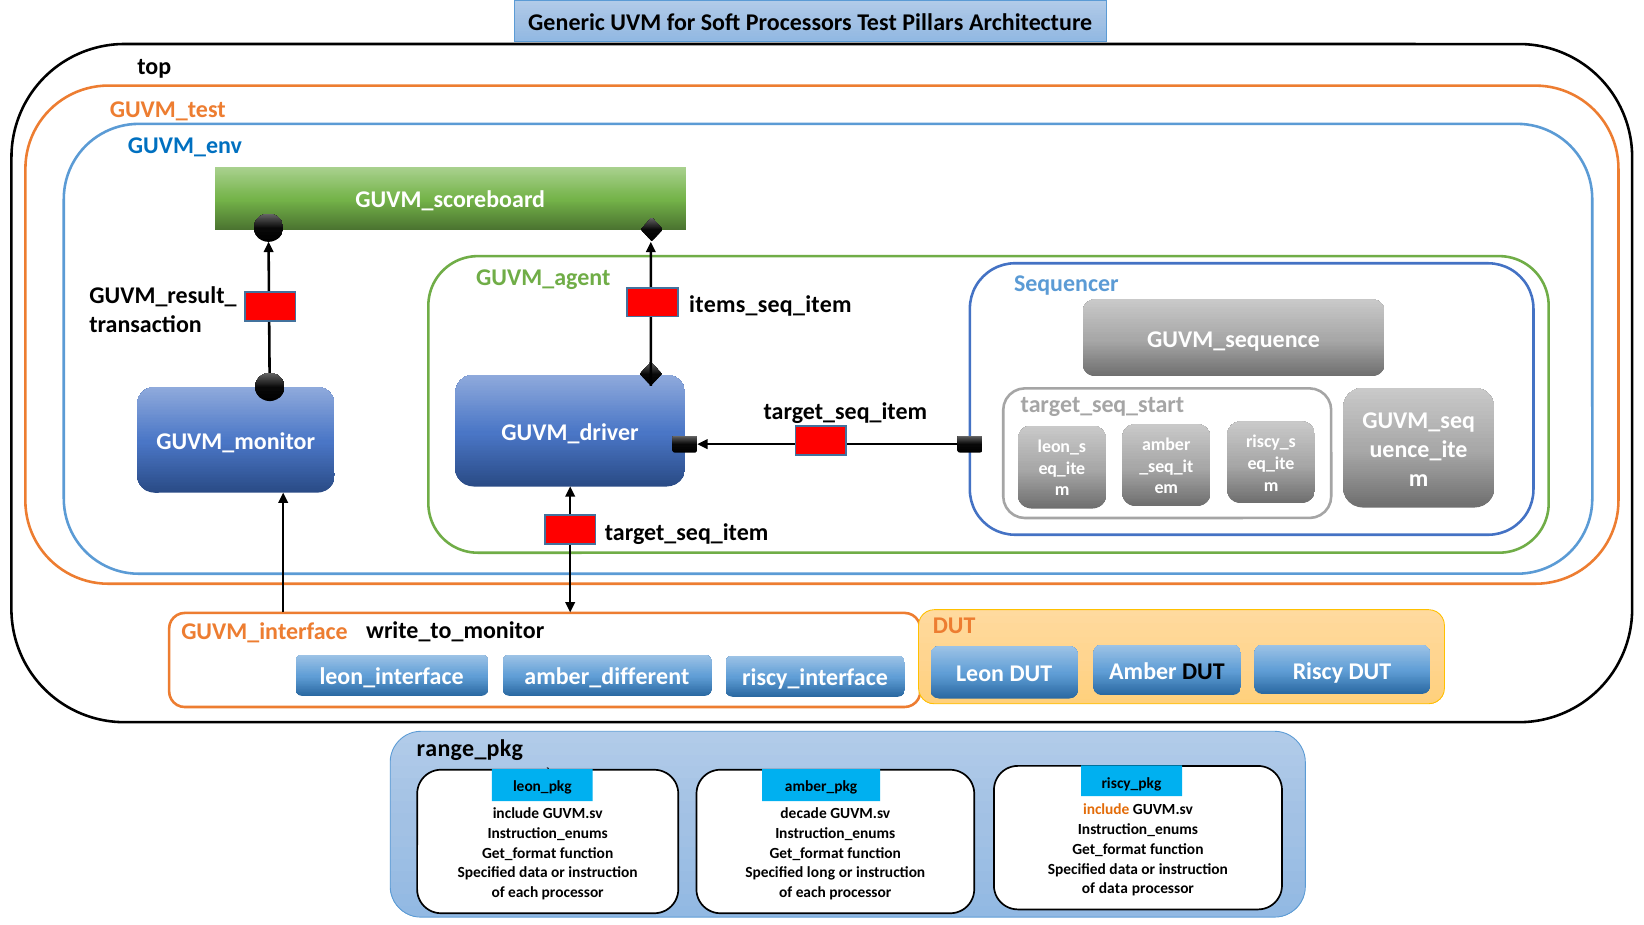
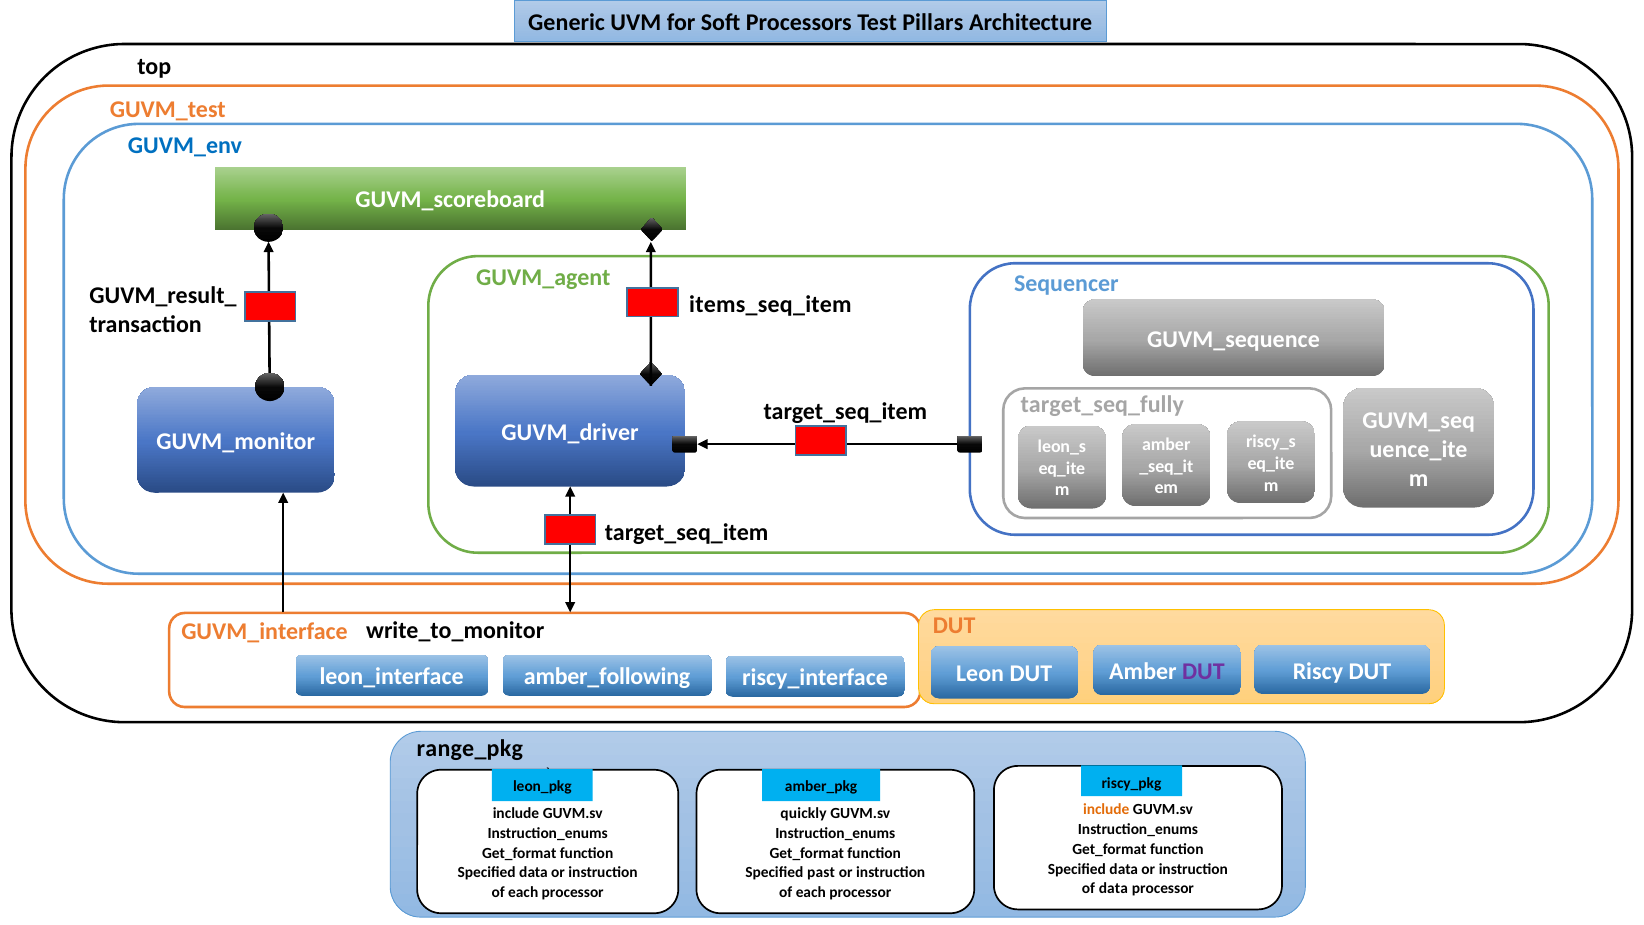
target_seq_start: target_seq_start -> target_seq_fully
DUT at (1203, 671) colour: black -> purple
amber_different: amber_different -> amber_following
decade: decade -> quickly
long: long -> past
